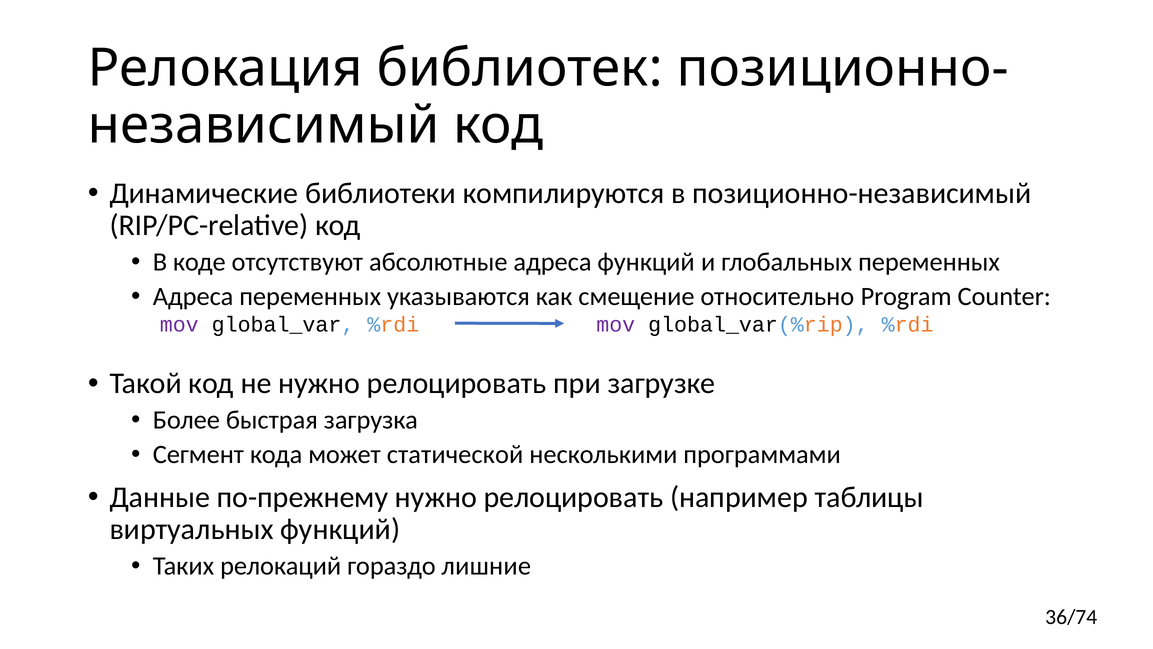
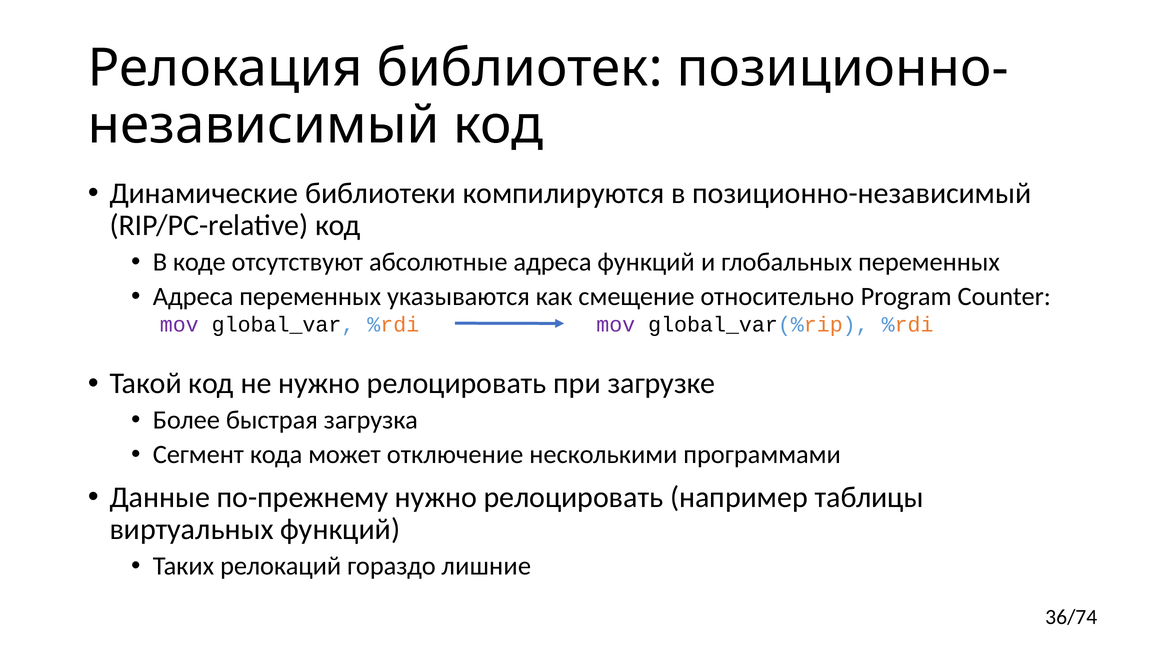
статической: статической -> отключение
